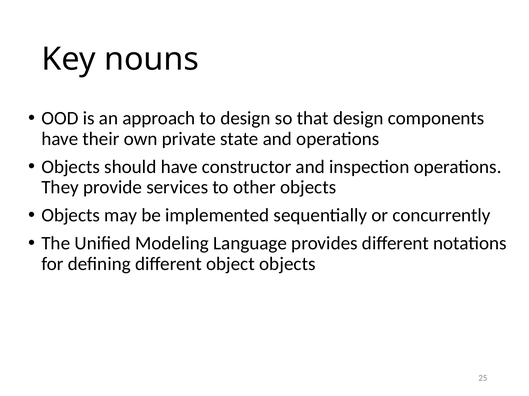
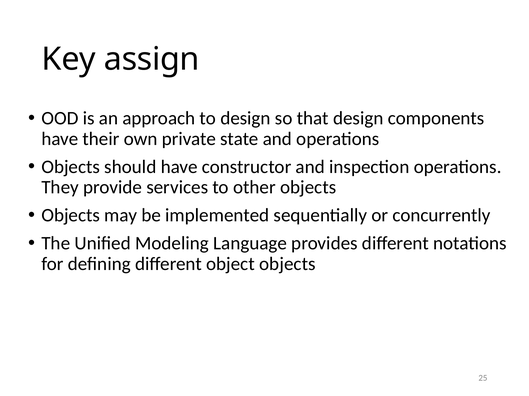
nouns: nouns -> assign
